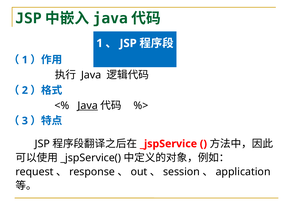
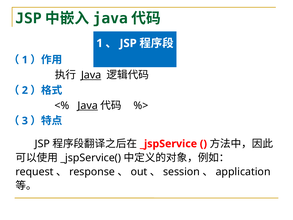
Java at (91, 75) underline: none -> present
